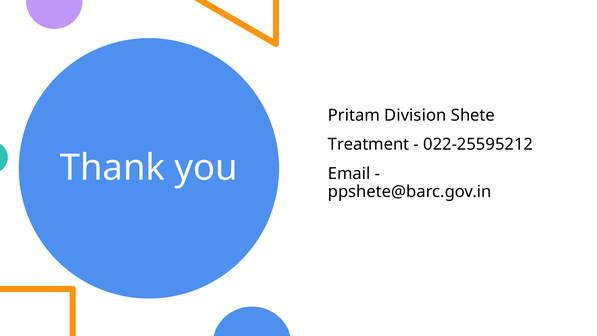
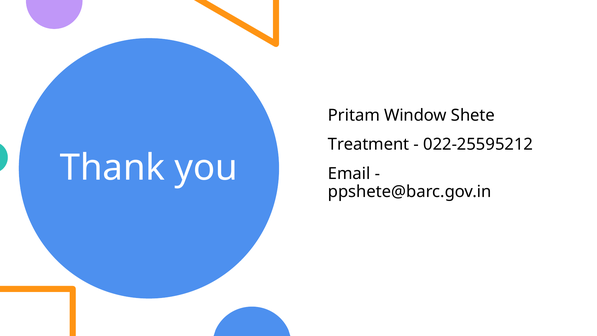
Division: Division -> Window
